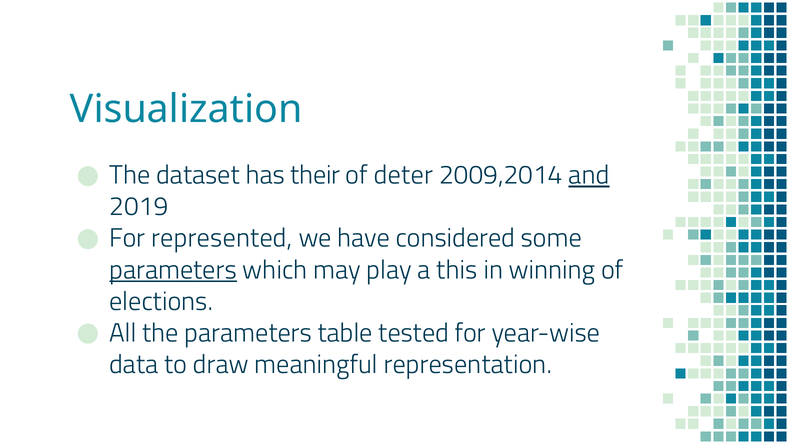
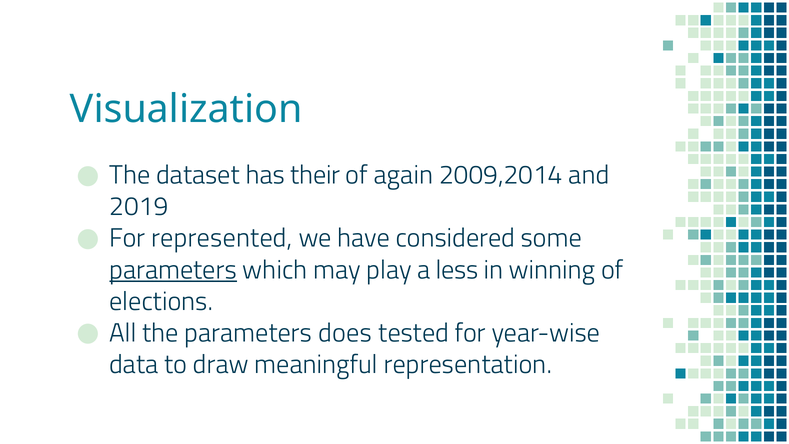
deter: deter -> again
and underline: present -> none
this: this -> less
table: table -> does
